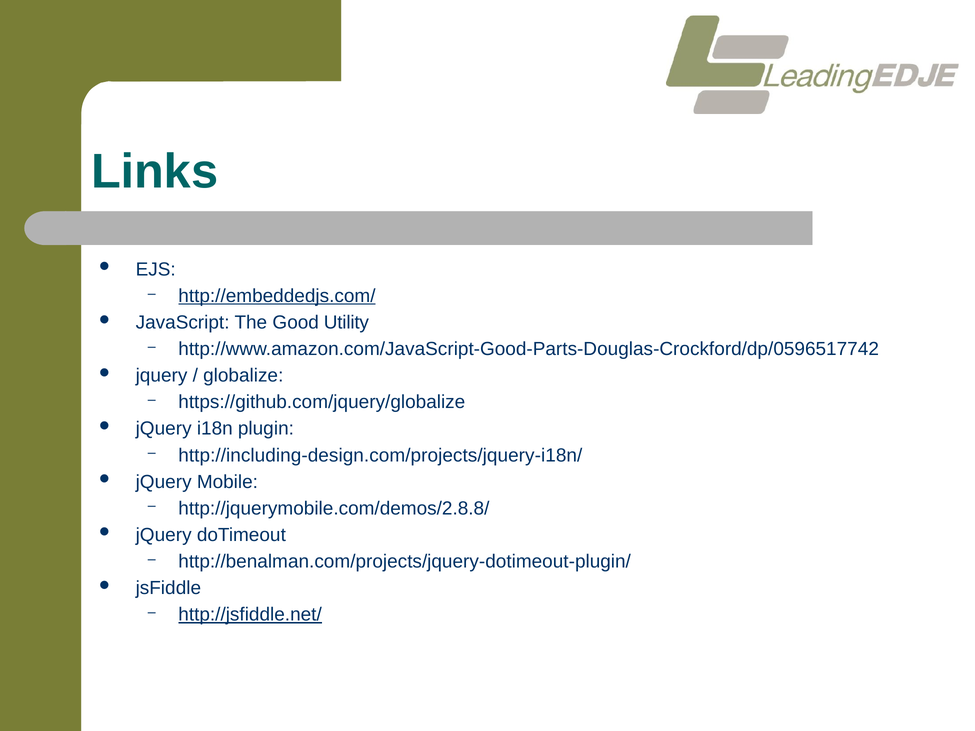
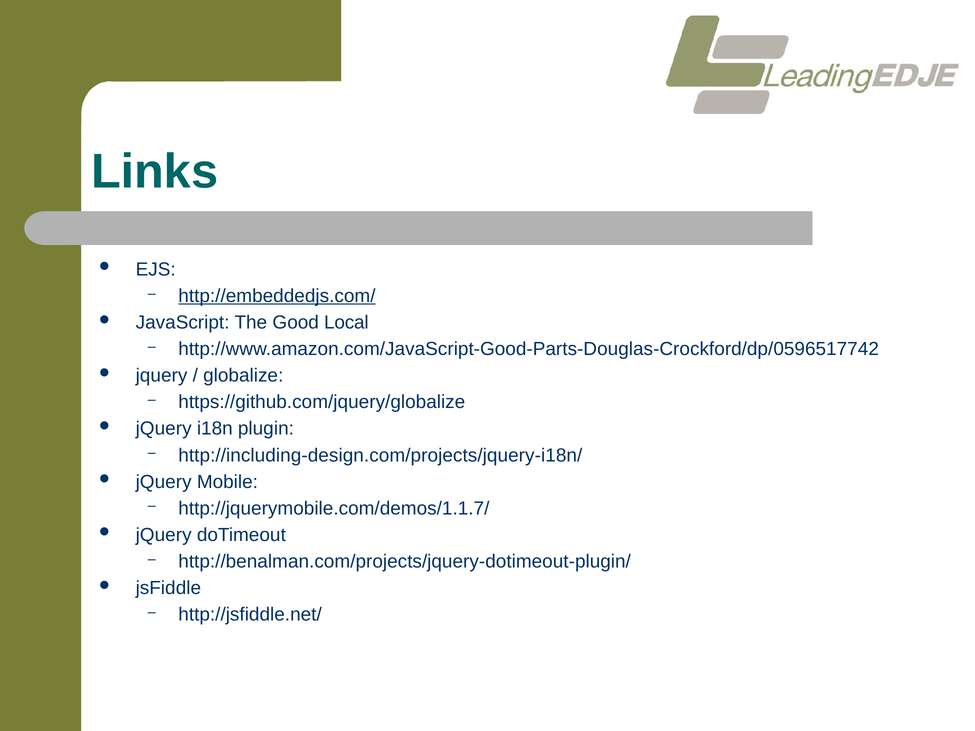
Utility: Utility -> Local
http://jquerymobile.com/demos/2.8.8/: http://jquerymobile.com/demos/2.8.8/ -> http://jquerymobile.com/demos/1.1.7/
http://jsfiddle.net/ underline: present -> none
